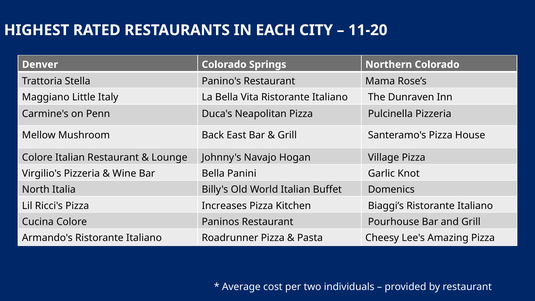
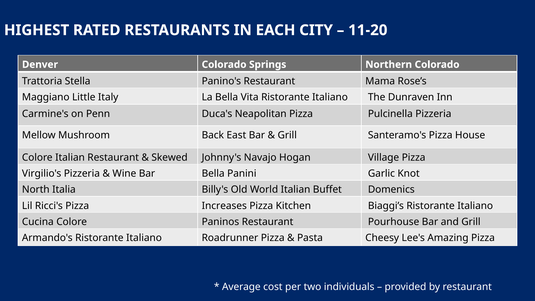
Lounge: Lounge -> Skewed
